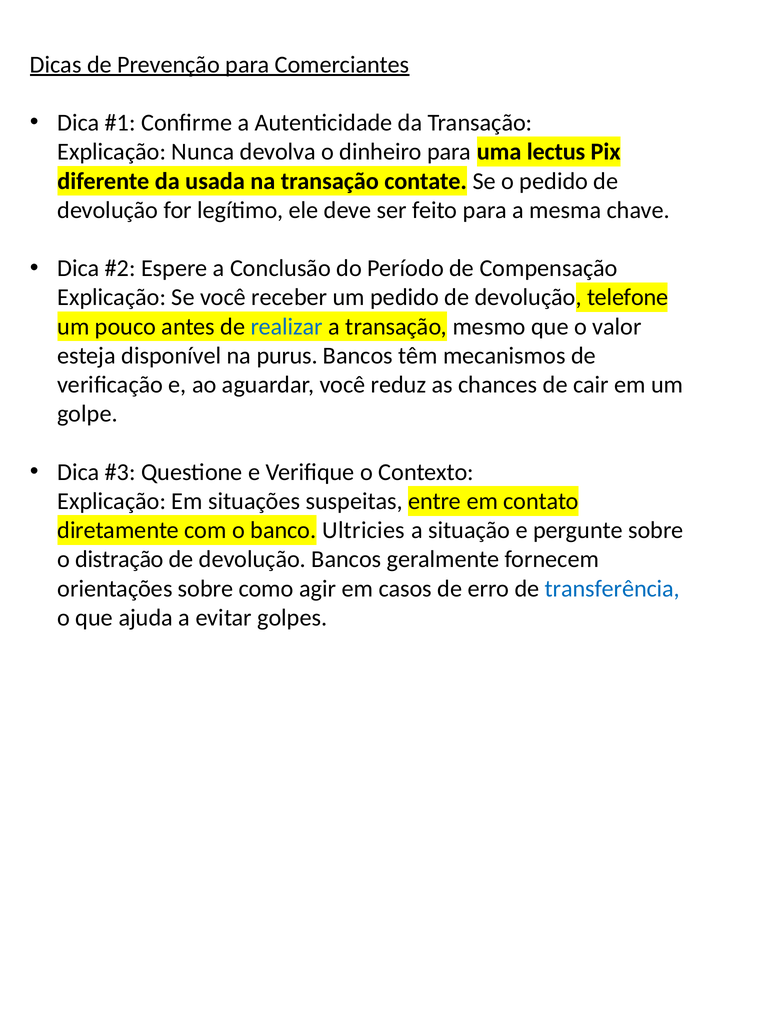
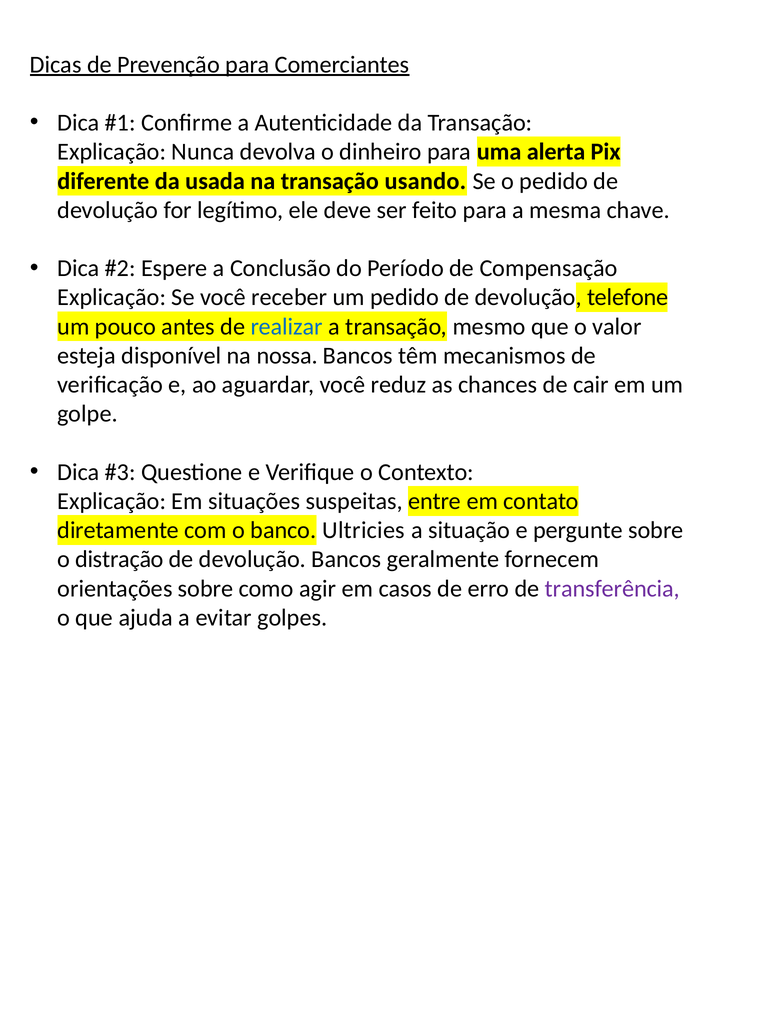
lectus: lectus -> alerta
contate: contate -> usando
purus: purus -> nossa
transferência colour: blue -> purple
